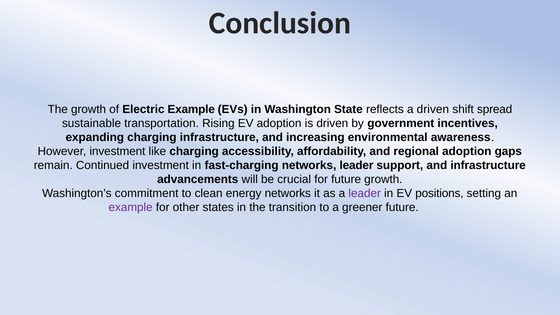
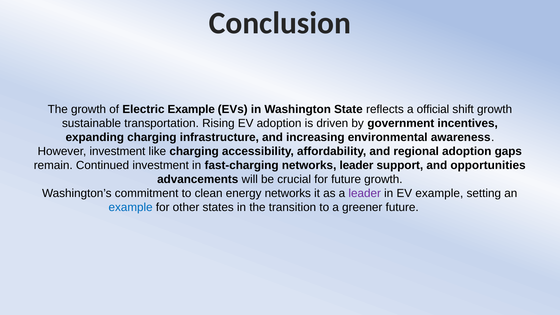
a driven: driven -> official
shift spread: spread -> growth
and infrastructure: infrastructure -> opportunities
EV positions: positions -> example
example at (131, 207) colour: purple -> blue
